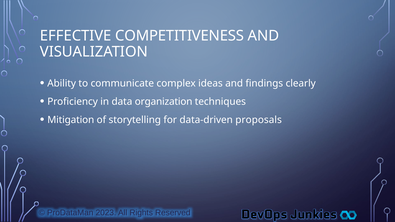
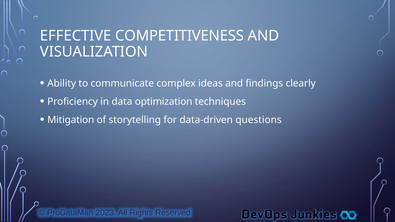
organization: organization -> optimization
proposals: proposals -> questions
